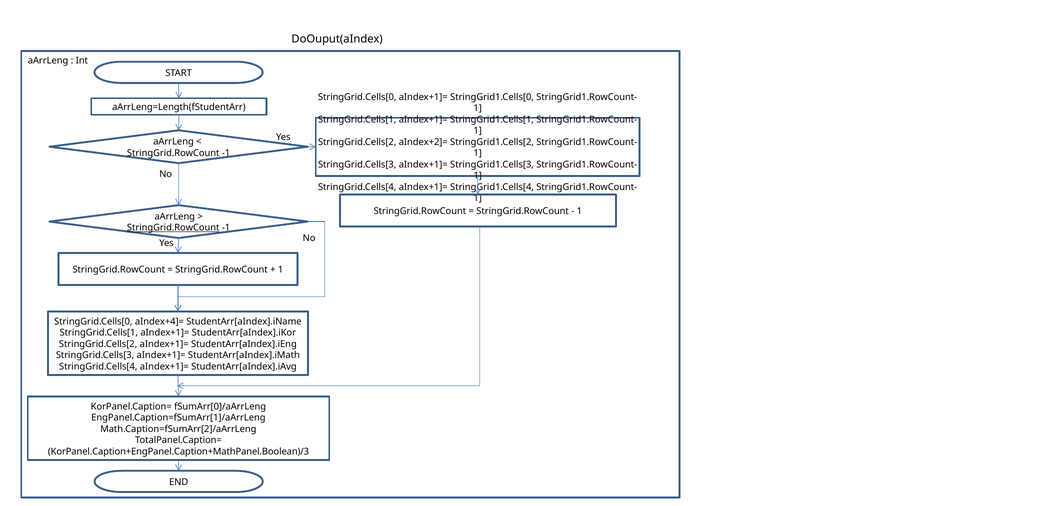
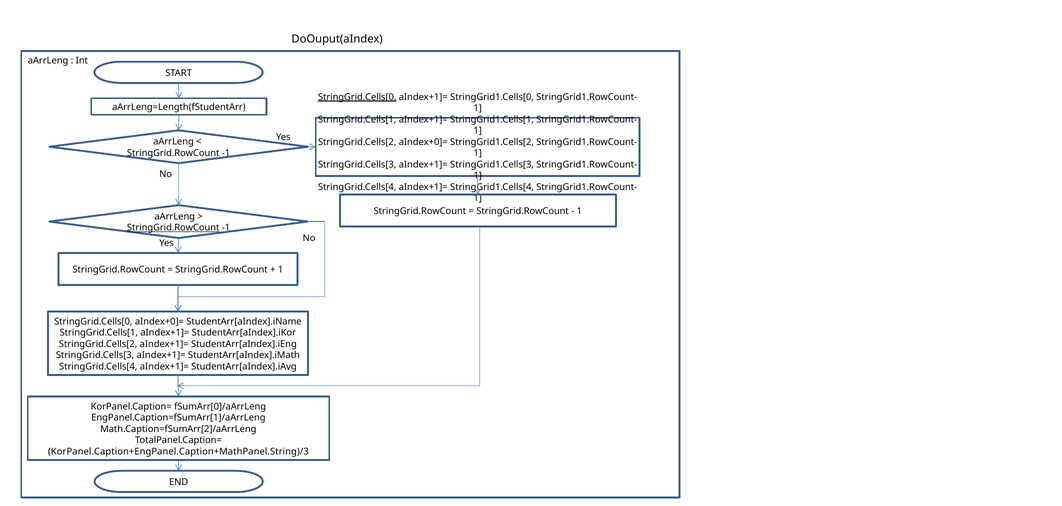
StringGrid.Cells[0 at (357, 97) underline: none -> present
StringGrid.Cells[2 aIndex+2]=: aIndex+2]= -> aIndex+0]=
StringGrid.Cells[0 aIndex+4]=: aIndex+4]= -> aIndex+0]=
KorPanel.Caption+EngPanel.Caption+MathPanel.Boolean)/3: KorPanel.Caption+EngPanel.Caption+MathPanel.Boolean)/3 -> KorPanel.Caption+EngPanel.Caption+MathPanel.String)/3
